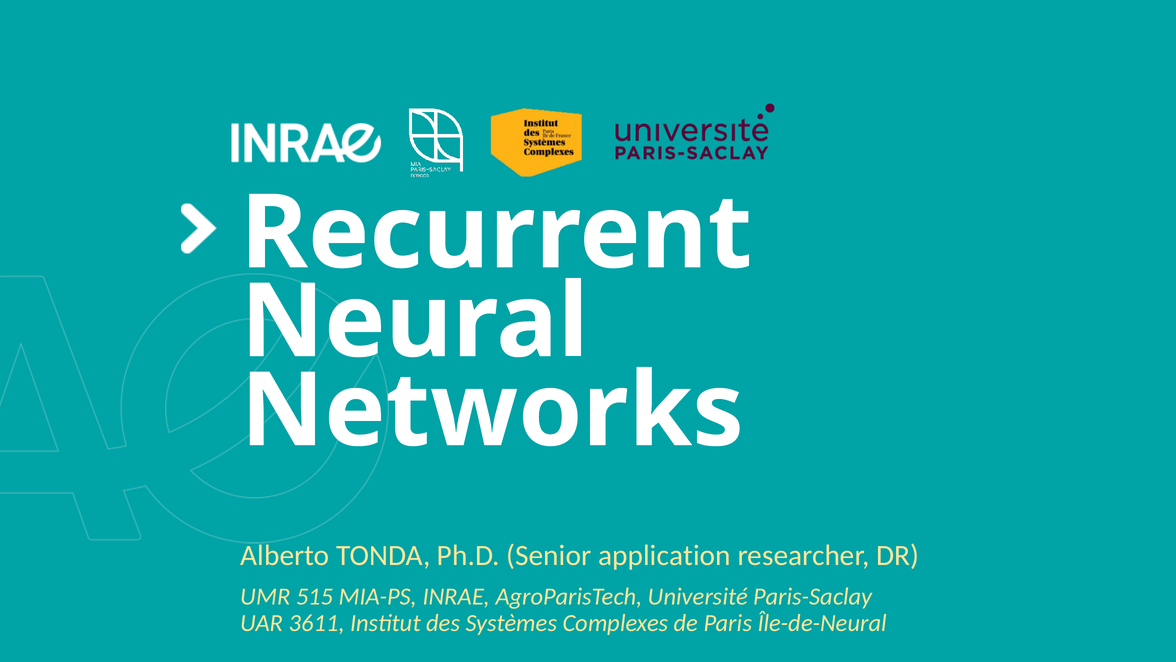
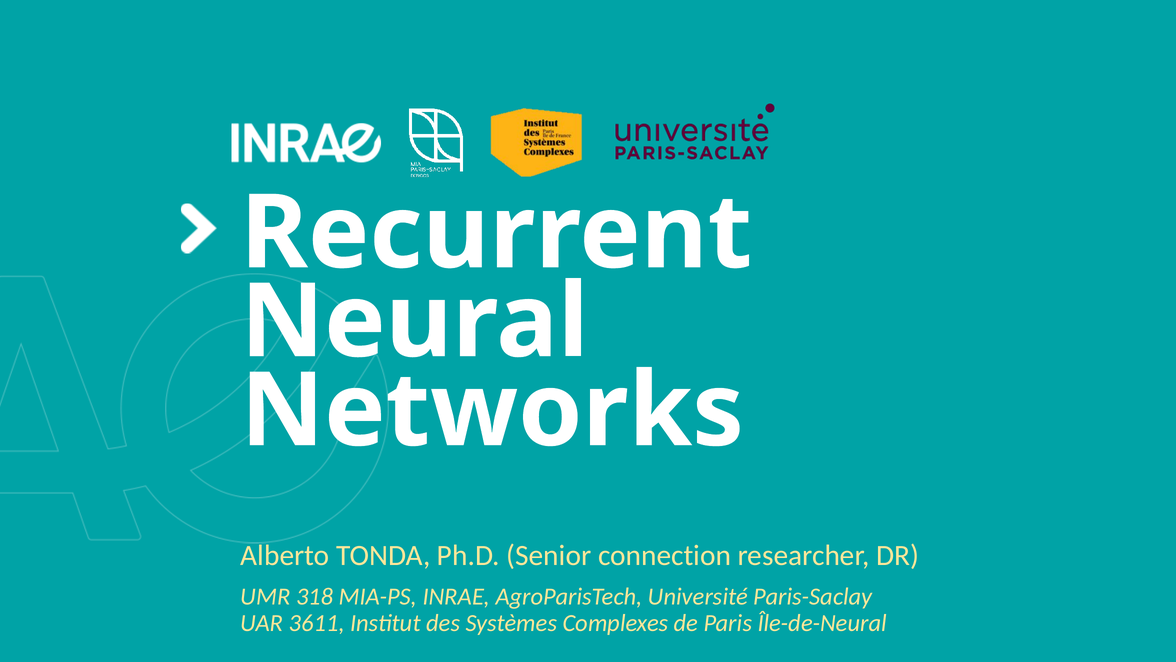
application: application -> connection
515: 515 -> 318
